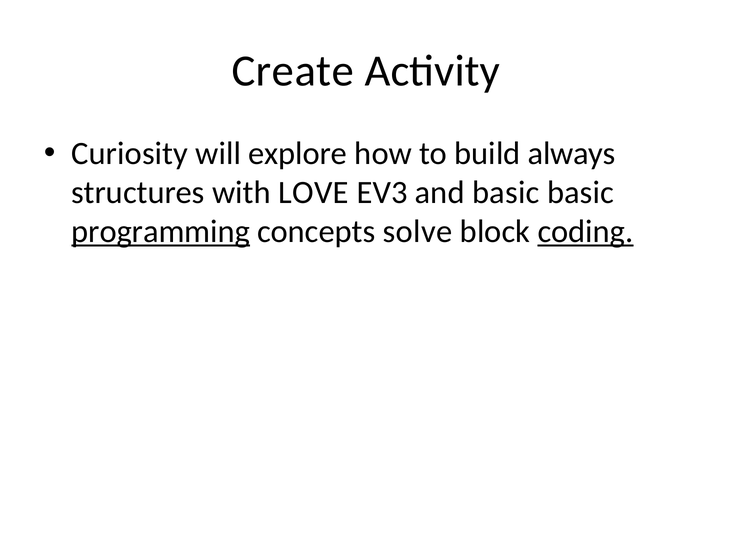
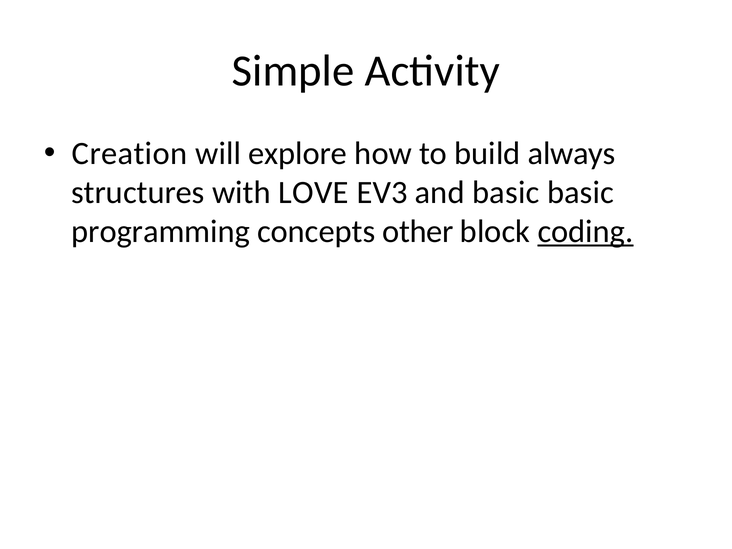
Create: Create -> Simple
Curiosity: Curiosity -> Creation
programming underline: present -> none
solve: solve -> other
